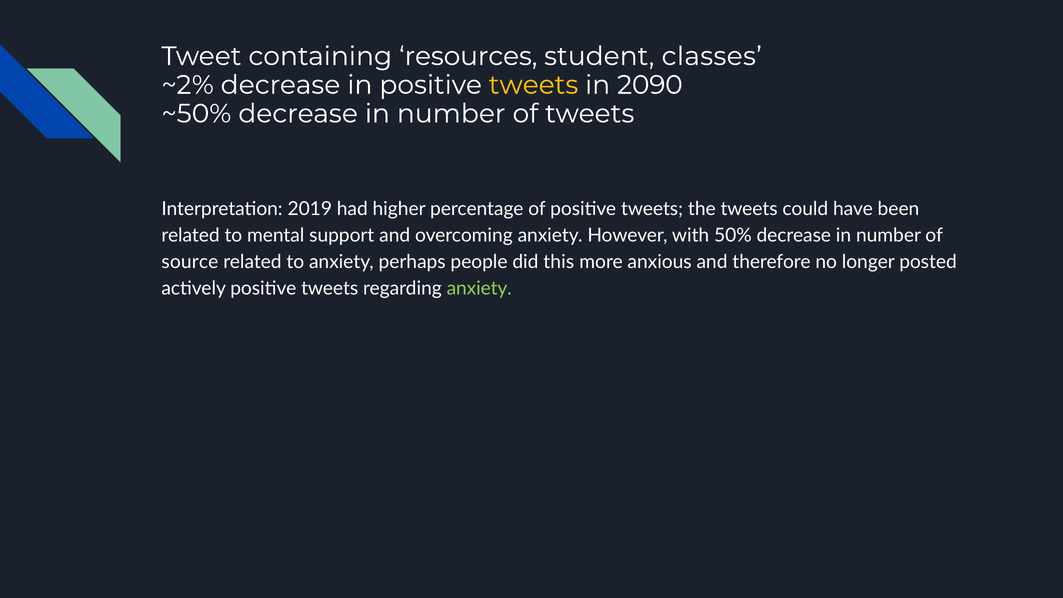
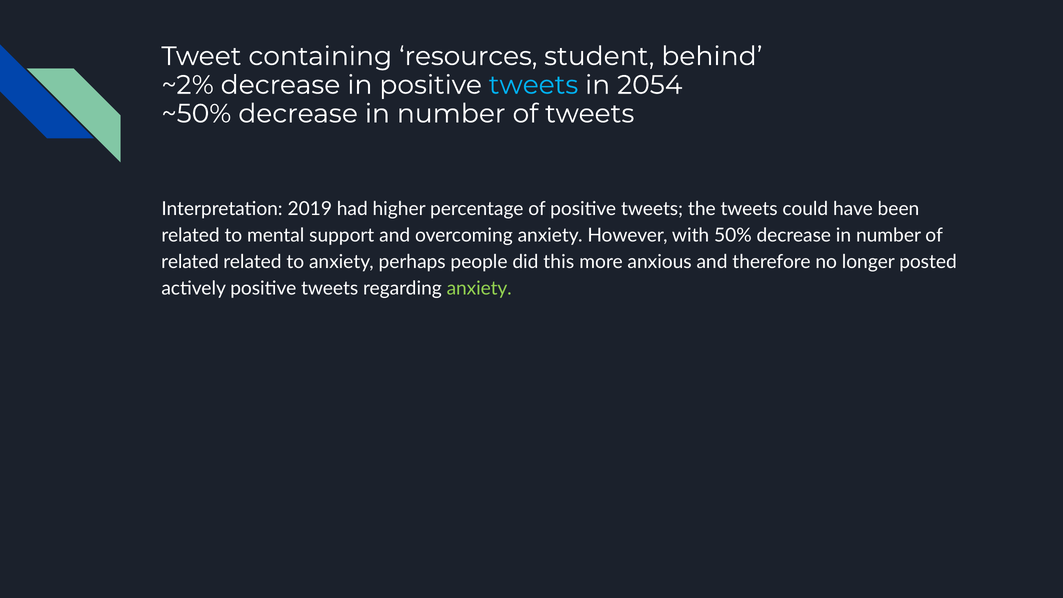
classes: classes -> behind
tweets at (534, 85) colour: yellow -> light blue
2090: 2090 -> 2054
source at (190, 262): source -> related
